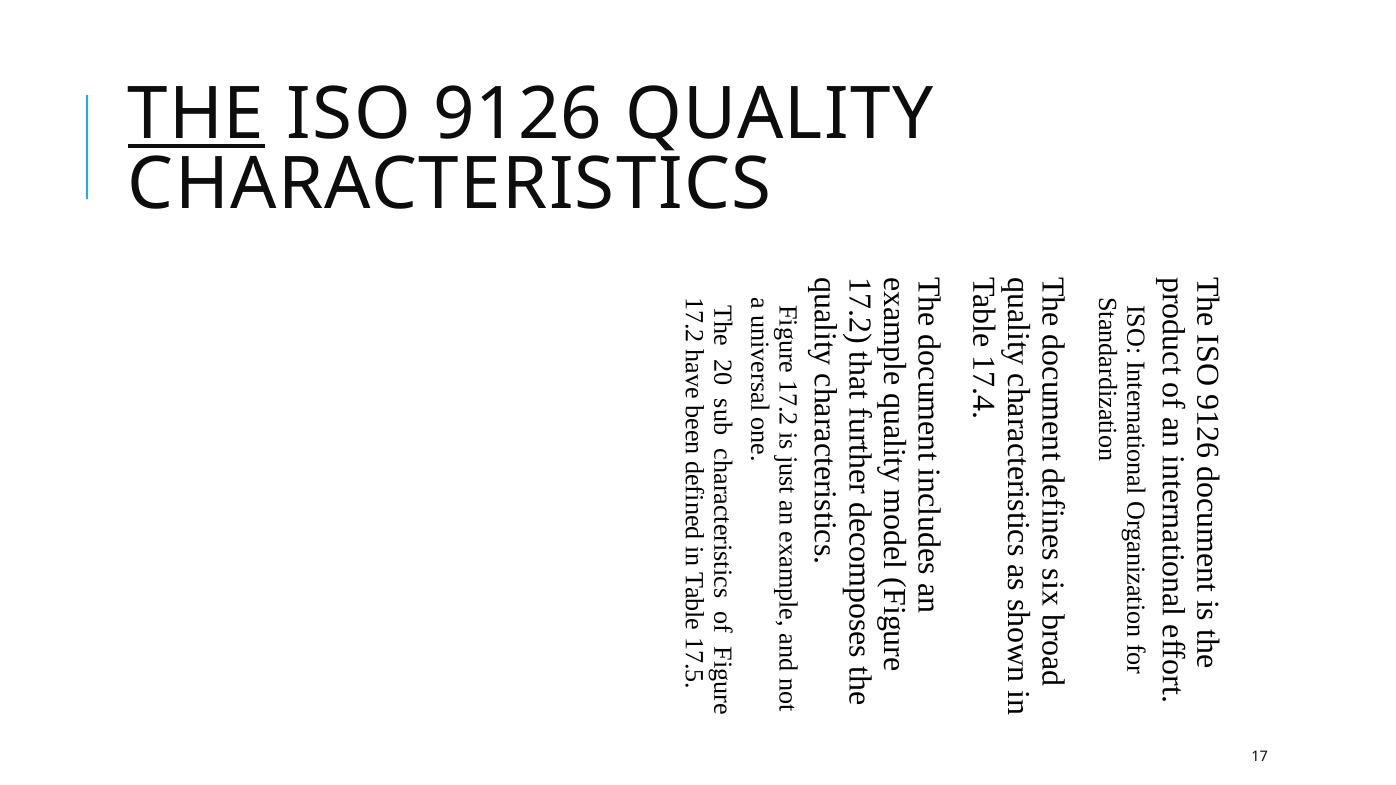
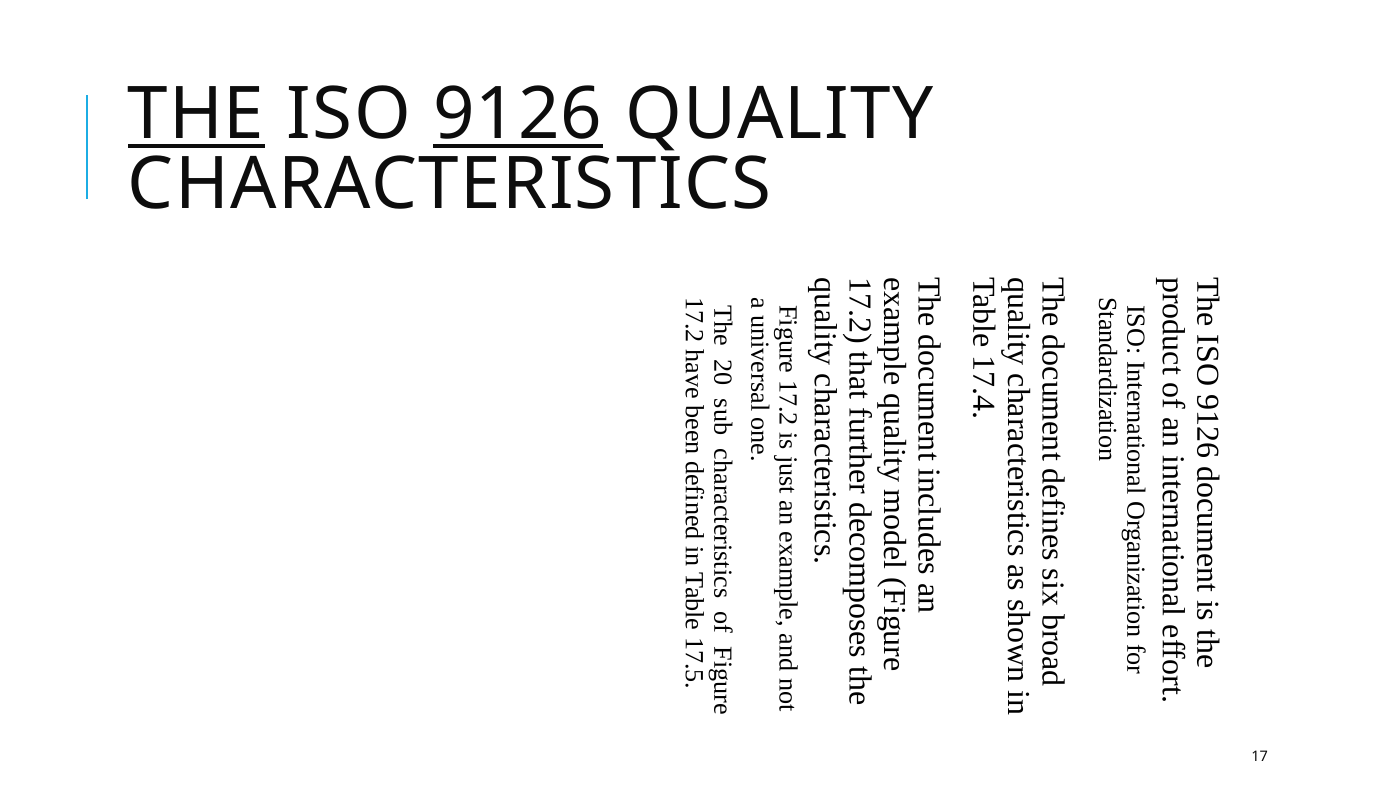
9126 underline: none -> present
